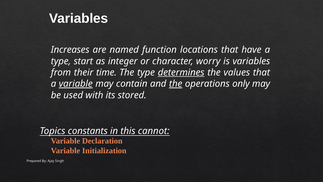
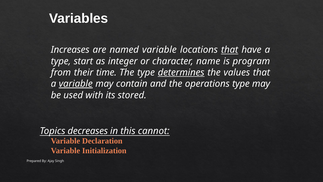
named function: function -> variable
that at (230, 50) underline: none -> present
worry: worry -> name
is variables: variables -> program
the at (176, 84) underline: present -> none
operations only: only -> type
constants: constants -> decreases
